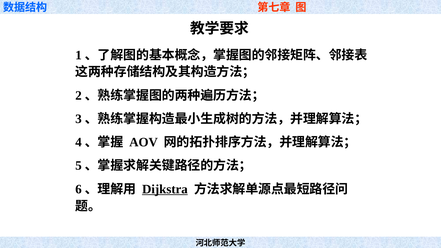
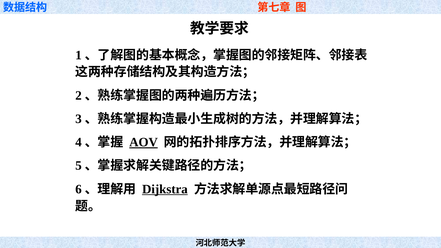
AOV underline: none -> present
